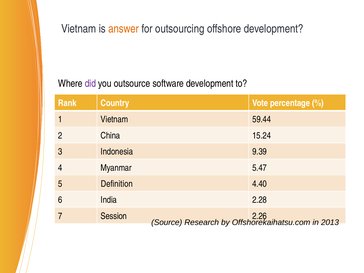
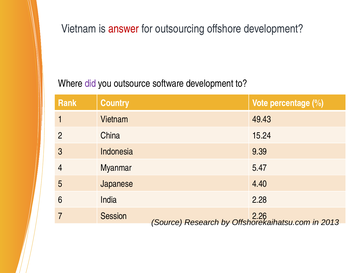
answer colour: orange -> red
59.44: 59.44 -> 49.43
Definition: Definition -> Japanese
